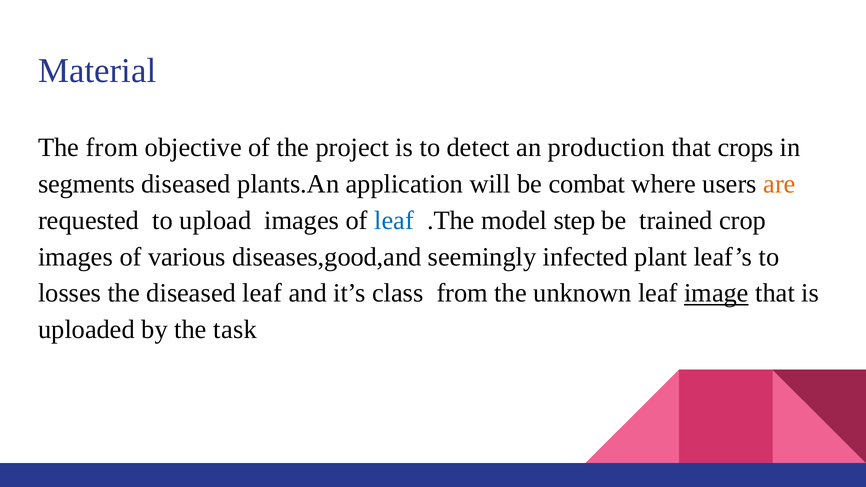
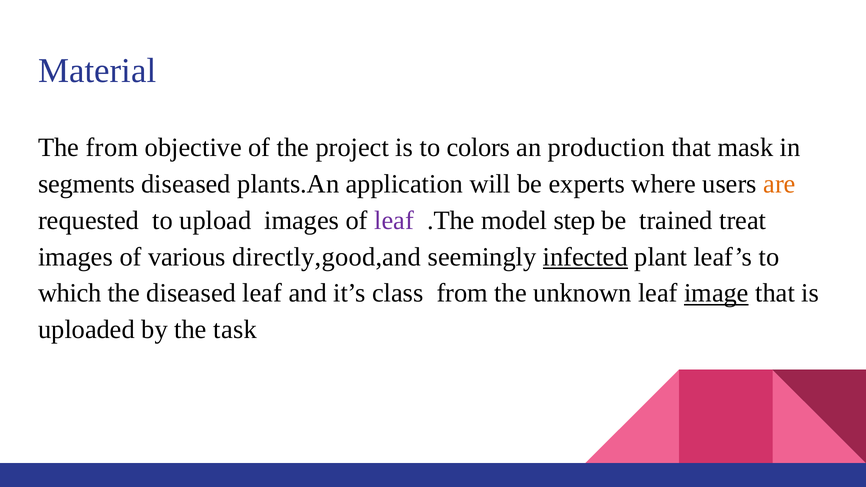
detect: detect -> colors
crops: crops -> mask
combat: combat -> experts
leaf at (394, 220) colour: blue -> purple
crop: crop -> treat
diseases,good,and: diseases,good,and -> directly,good,and
infected underline: none -> present
losses: losses -> which
